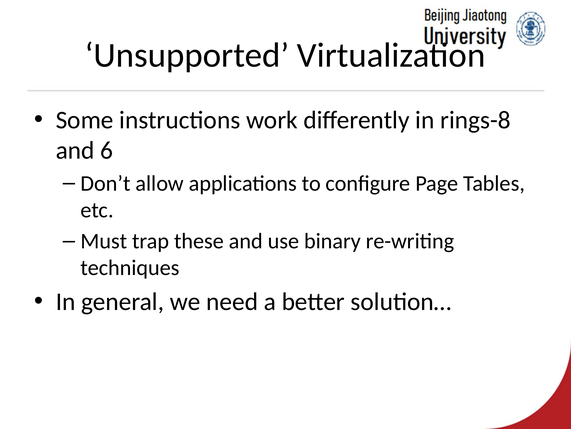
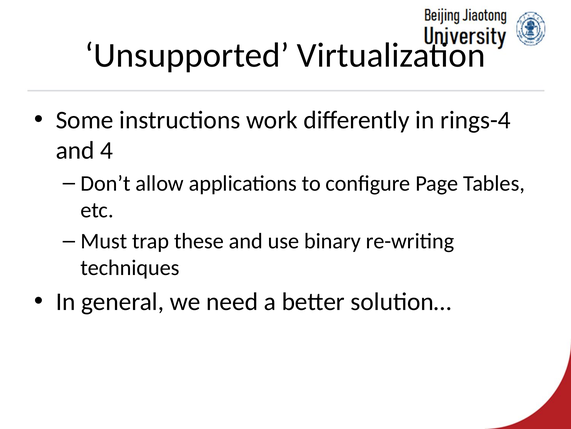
rings-8: rings-8 -> rings-4
6: 6 -> 4
